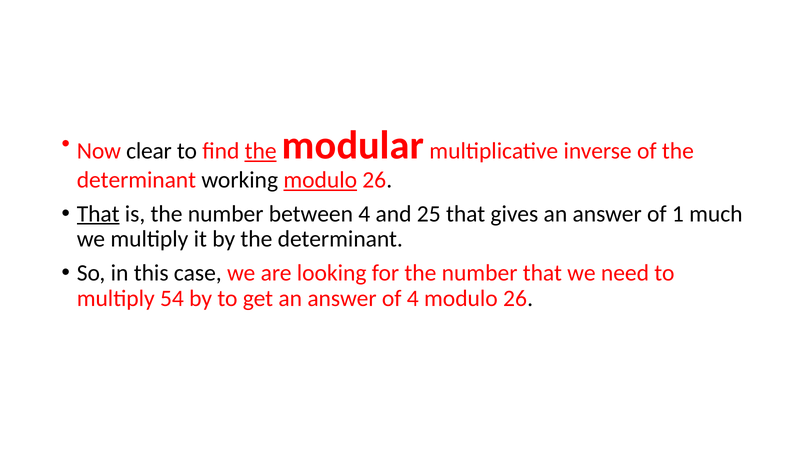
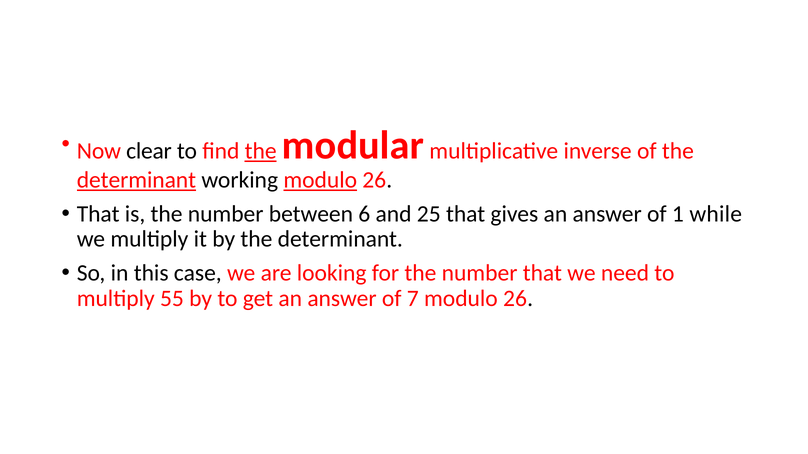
determinant at (136, 180) underline: none -> present
That at (98, 214) underline: present -> none
between 4: 4 -> 6
much: much -> while
54: 54 -> 55
of 4: 4 -> 7
